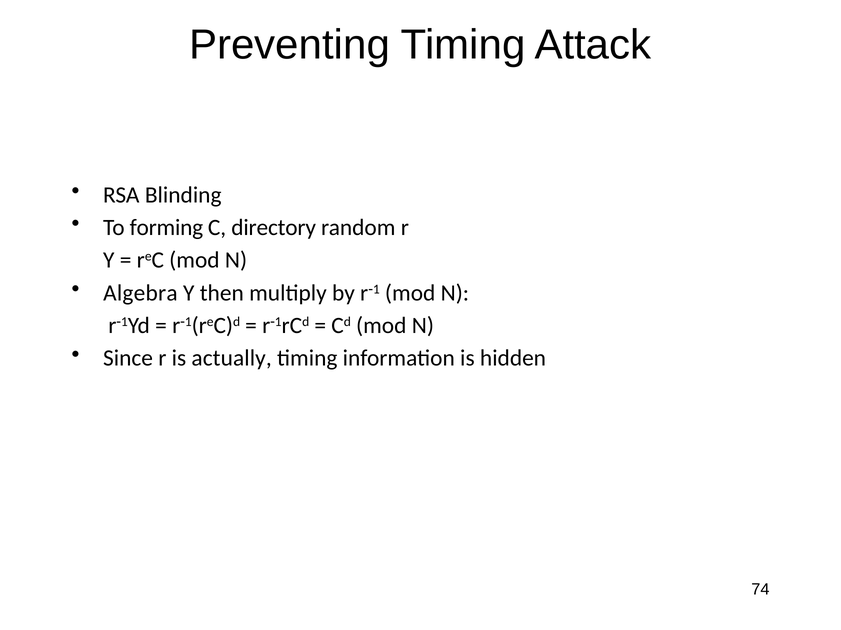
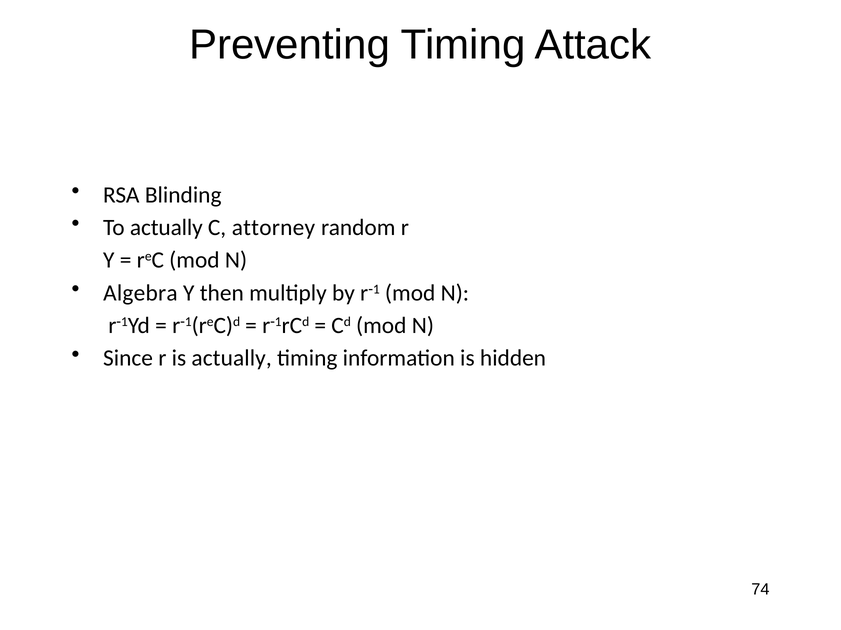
To forming: forming -> actually
directory: directory -> attorney
